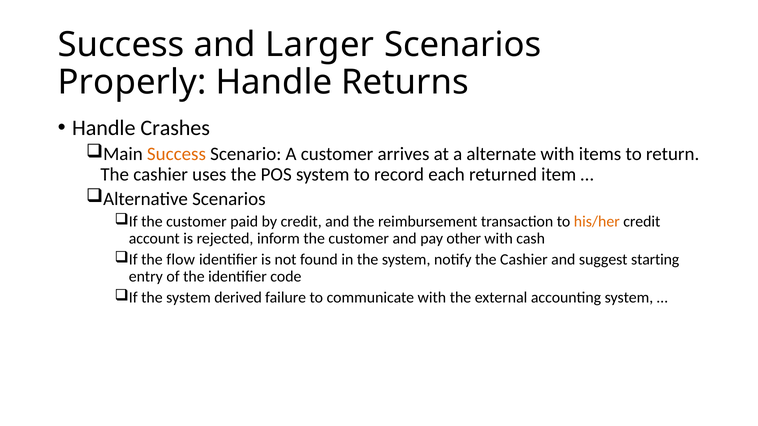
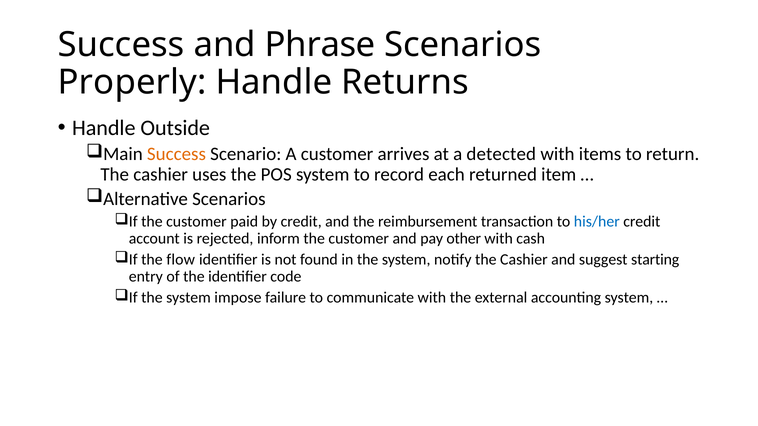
Larger: Larger -> Phrase
Crashes: Crashes -> Outside
alternate: alternate -> detected
his/her colour: orange -> blue
derived: derived -> impose
